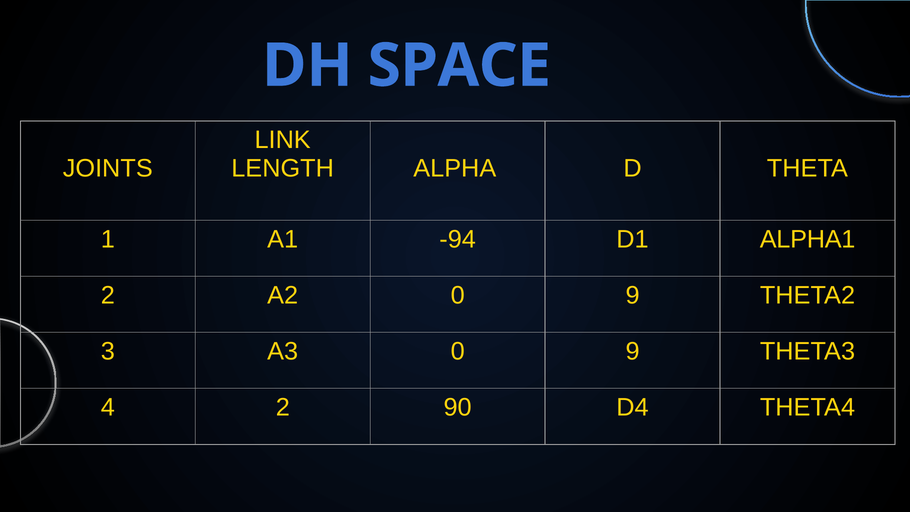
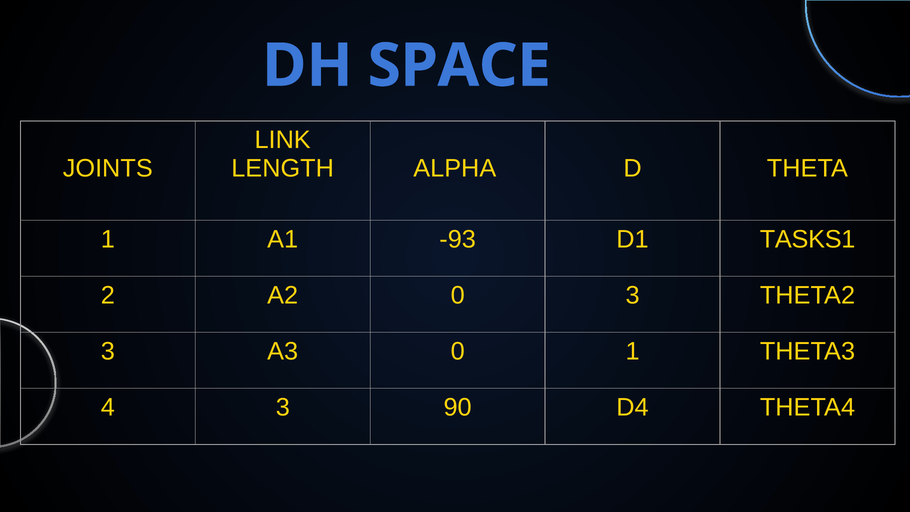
-94: -94 -> -93
ALPHA1: ALPHA1 -> TASKS1
A2 0 9: 9 -> 3
A3 0 9: 9 -> 1
4 2: 2 -> 3
